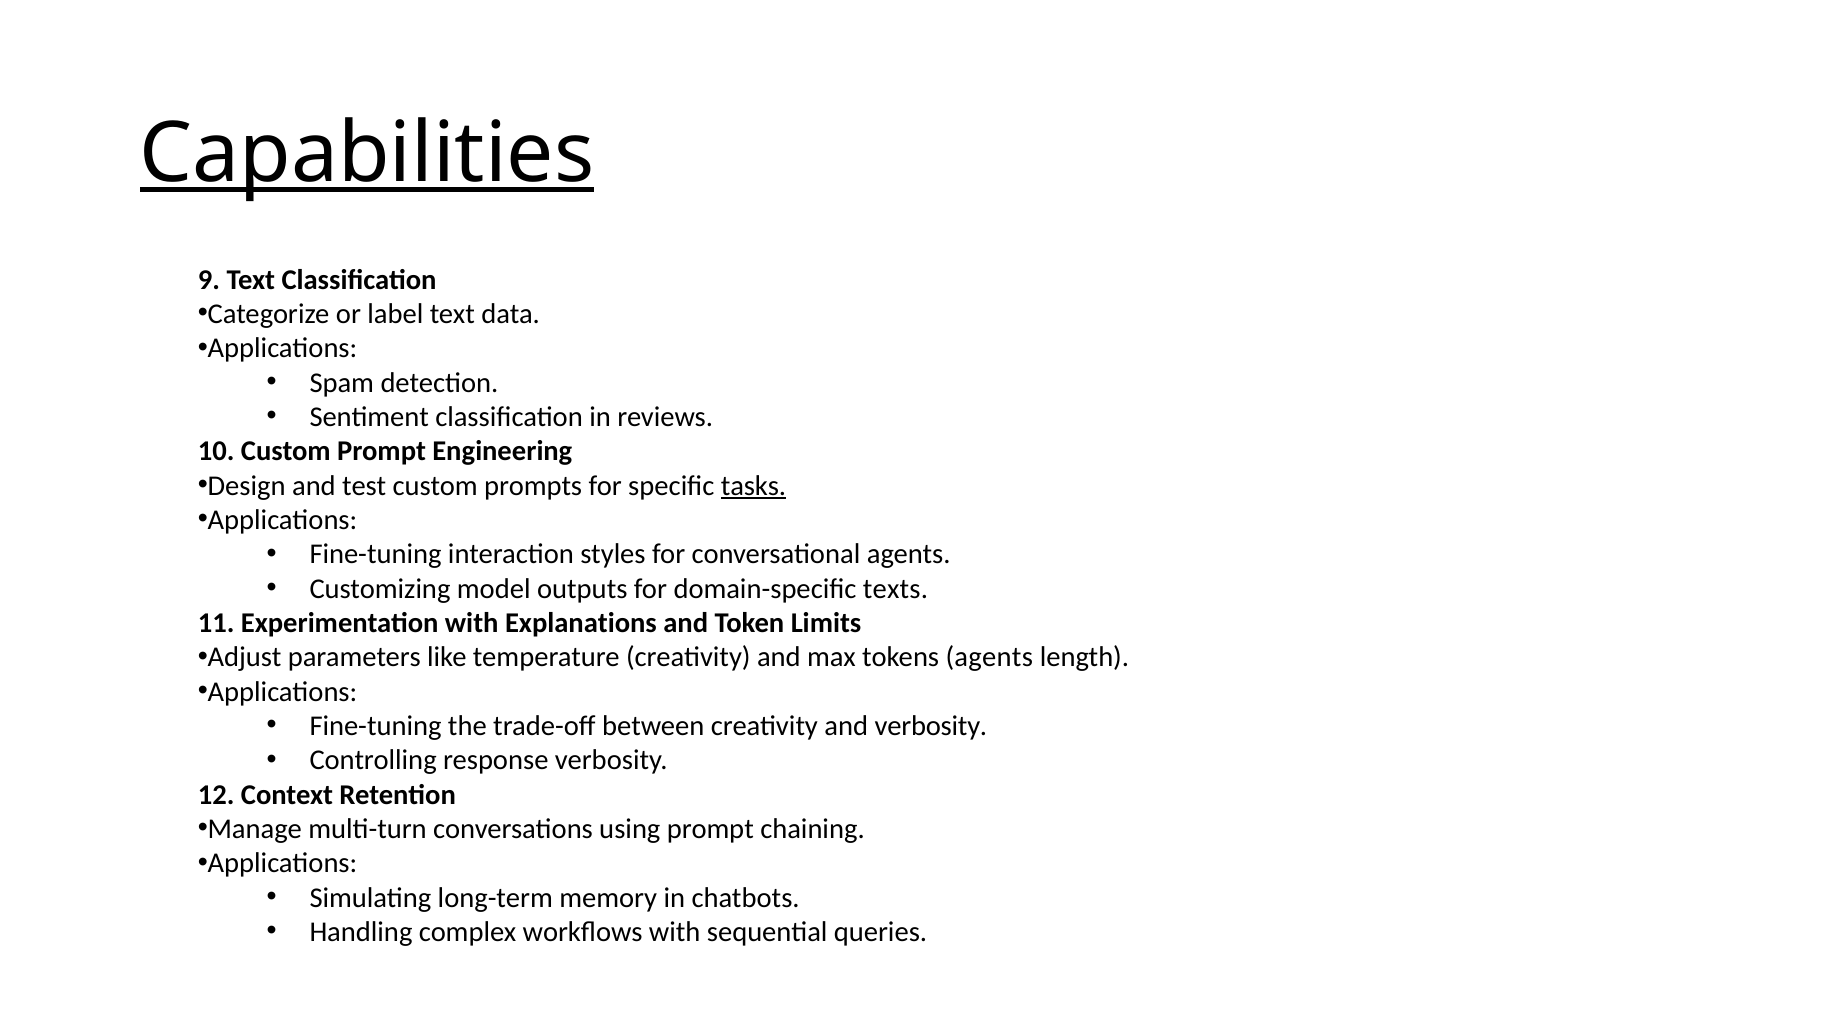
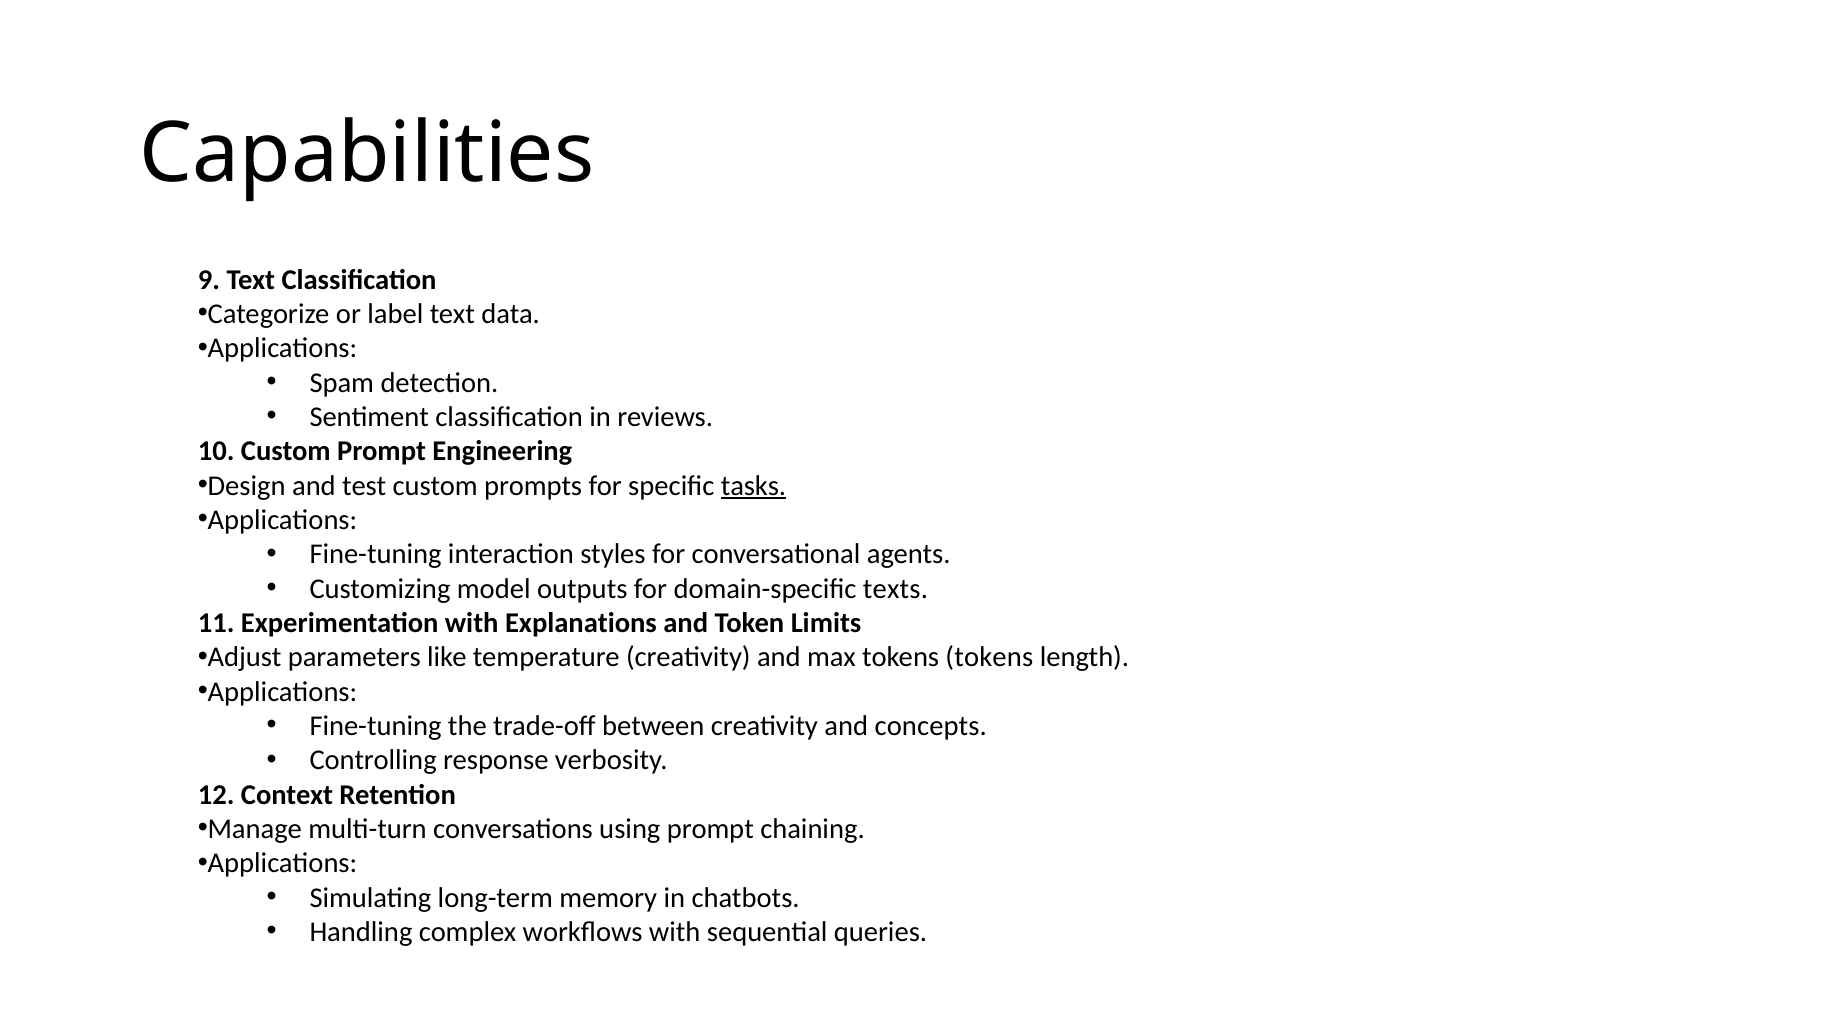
Capabilities underline: present -> none
tokens agents: agents -> tokens
and verbosity: verbosity -> concepts
